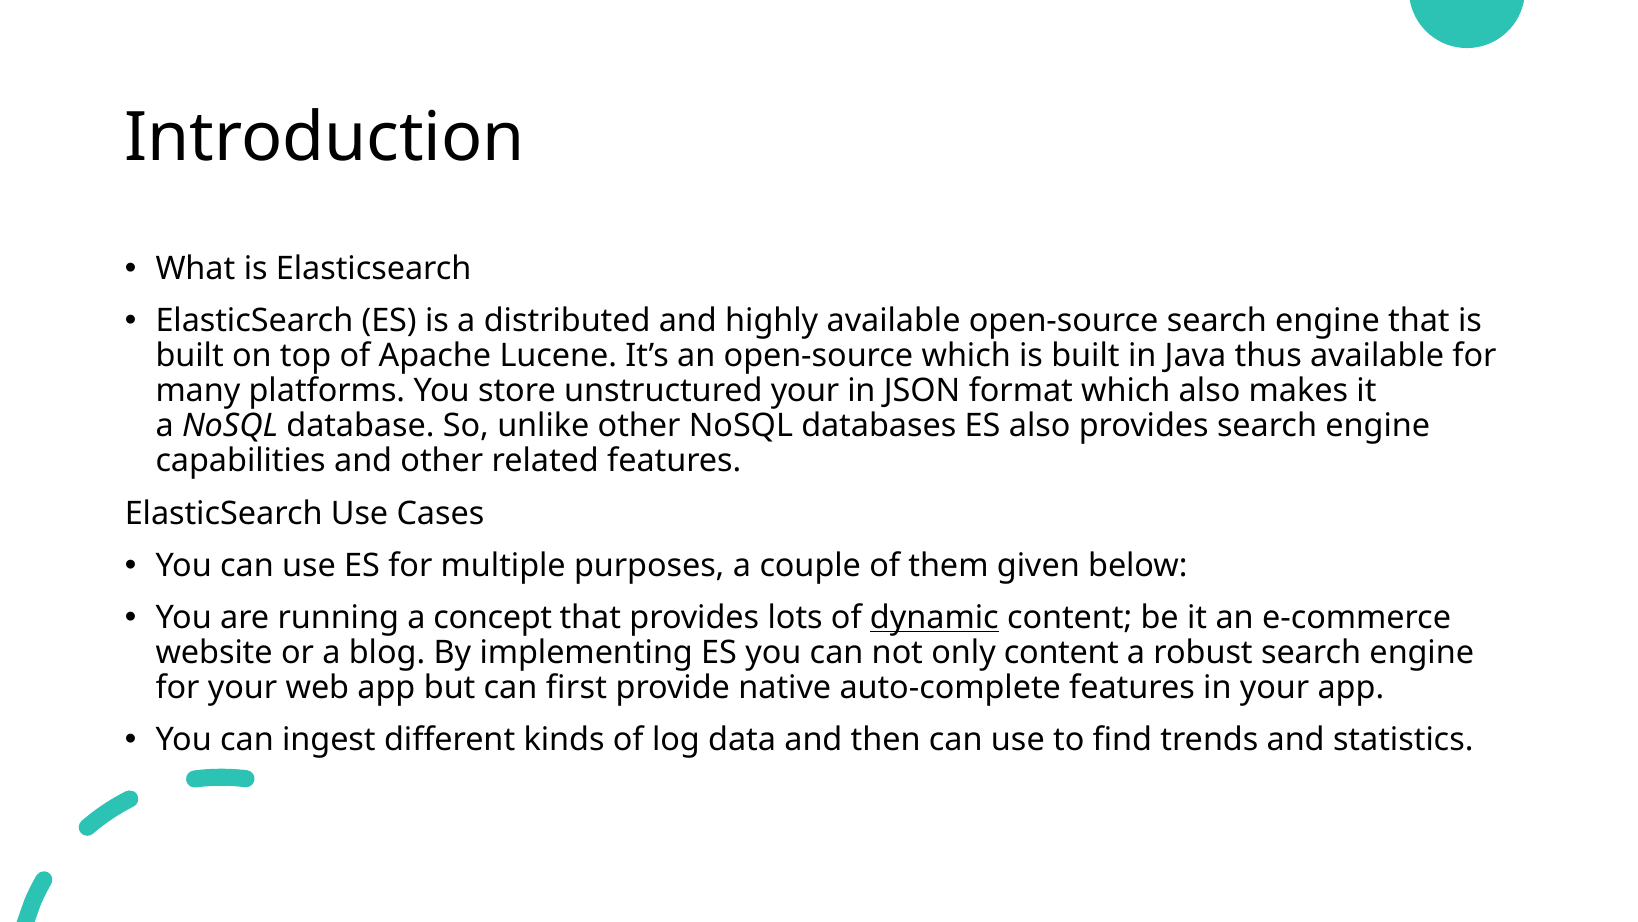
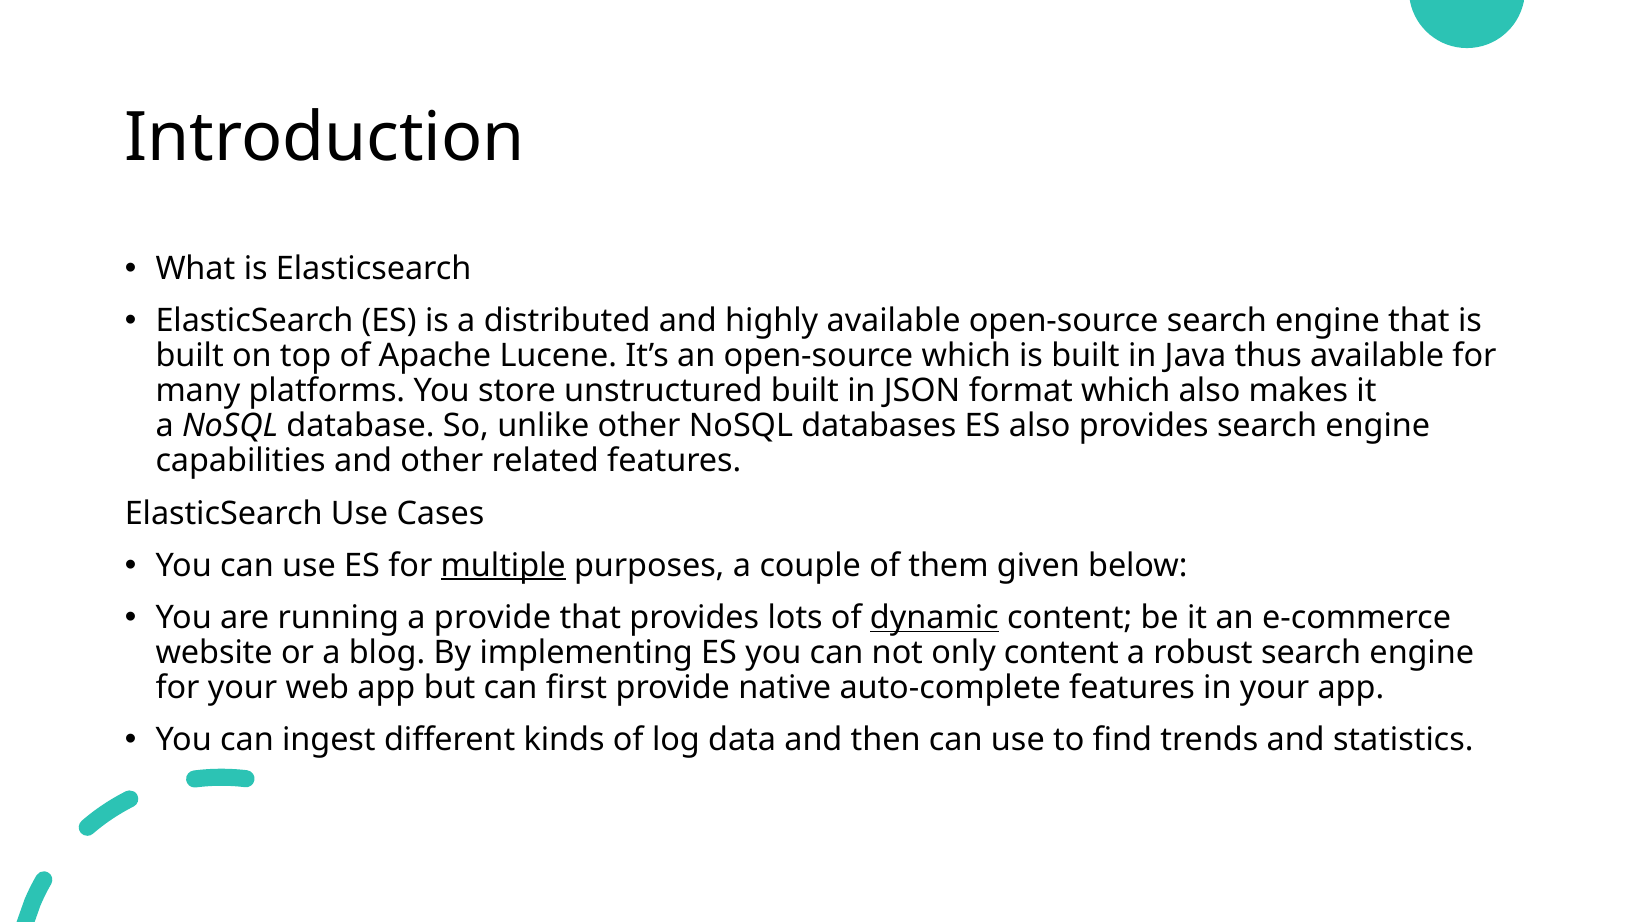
unstructured your: your -> built
multiple underline: none -> present
a concept: concept -> provide
